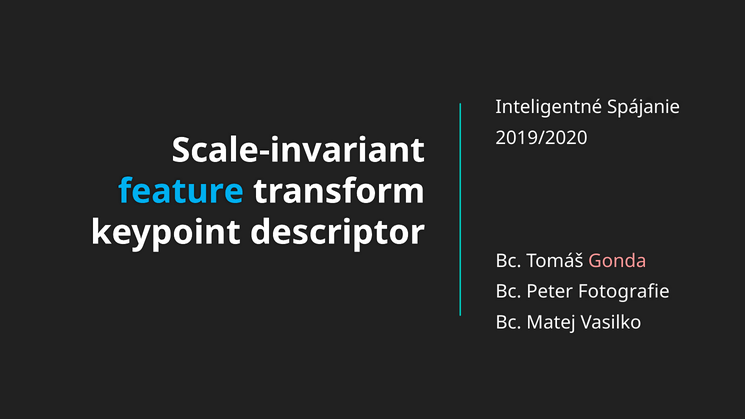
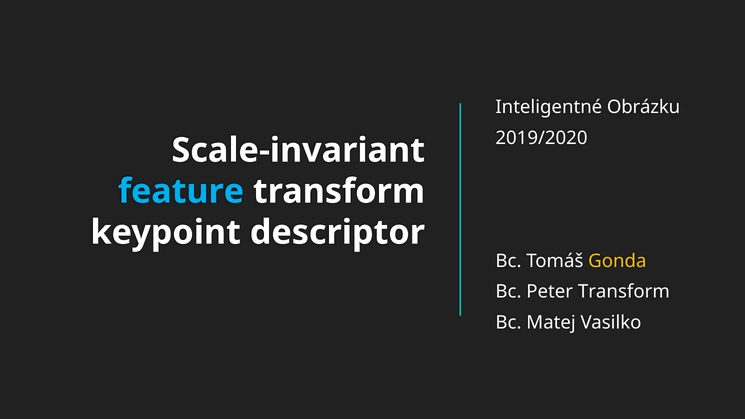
Spájanie: Spájanie -> Obrázku
Gonda colour: pink -> yellow
Peter Fotografie: Fotografie -> Transform
